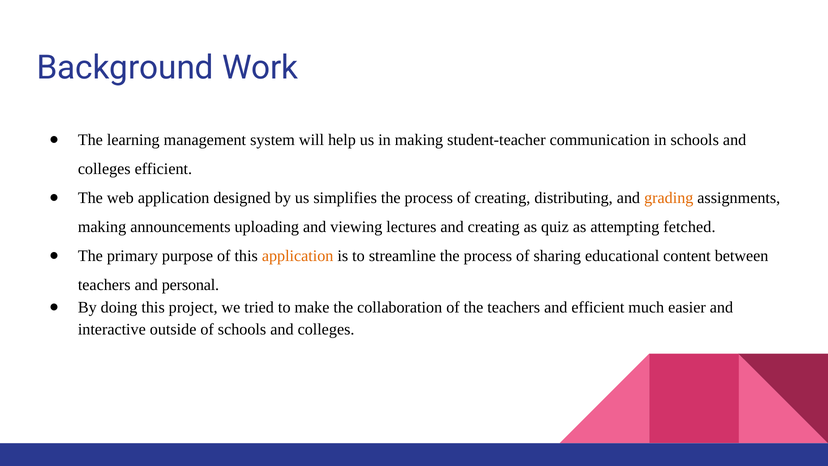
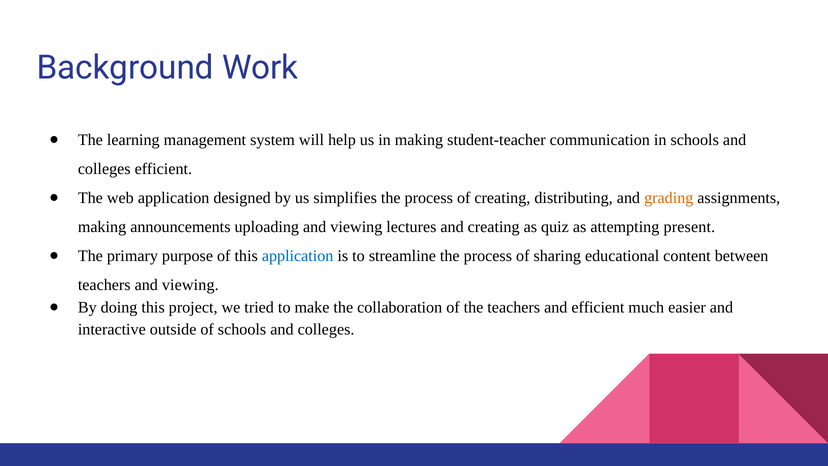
fetched: fetched -> present
application at (298, 256) colour: orange -> blue
teachers and personal: personal -> viewing
